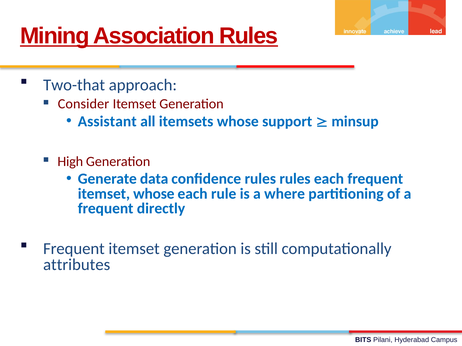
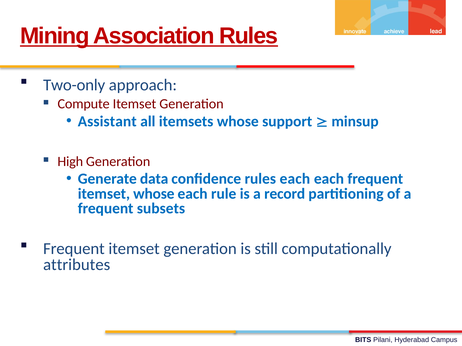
Two-that: Two-that -> Two-only
Consider: Consider -> Compute
rules rules: rules -> each
where: where -> record
directly: directly -> subsets
